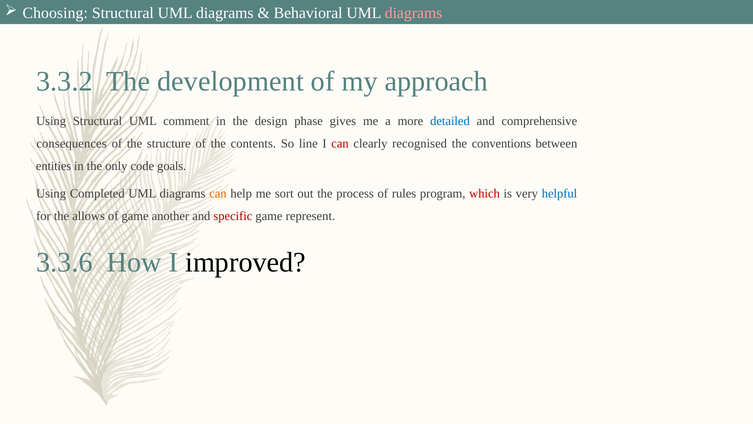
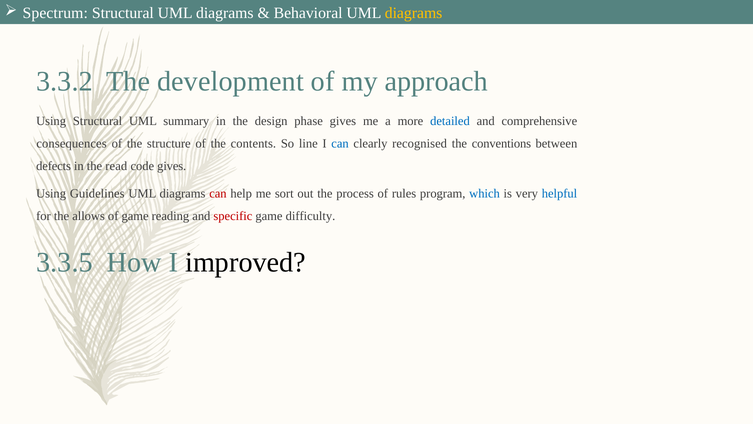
Choosing: Choosing -> Spectrum
diagrams at (414, 13) colour: pink -> yellow
comment: comment -> summary
can at (340, 143) colour: red -> blue
entities: entities -> defects
only: only -> read
code goals: goals -> gives
Completed: Completed -> Guidelines
can at (218, 193) colour: orange -> red
which colour: red -> blue
another: another -> reading
represent: represent -> difficulty
3.3.6: 3.3.6 -> 3.3.5
